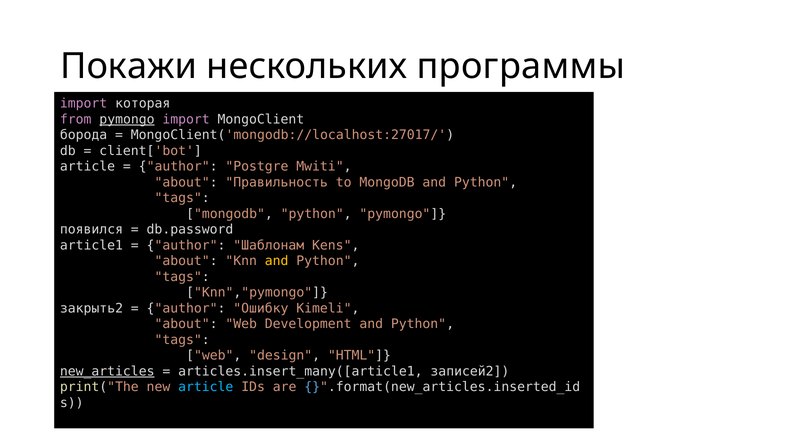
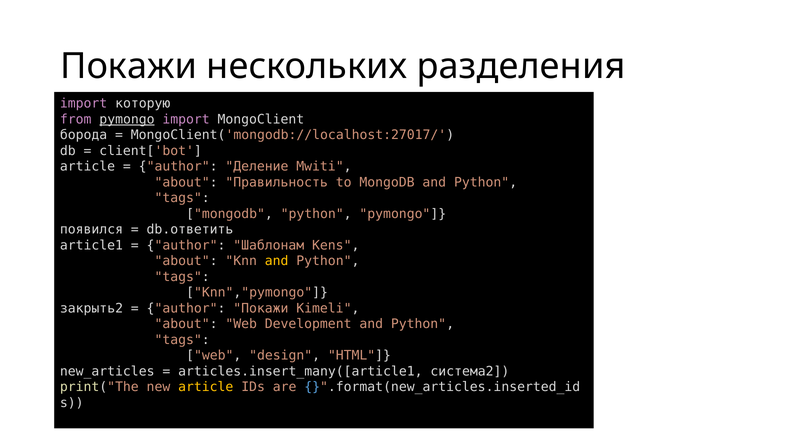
программы: программы -> разделения
которая: которая -> которую
Postgre: Postgre -> Деление
db.password: db.password -> db.ответить
author Ошибку: Ошибку -> Покажи
new_articles underline: present -> none
записей2: записей2 -> система2
article at (206, 387) colour: light blue -> yellow
